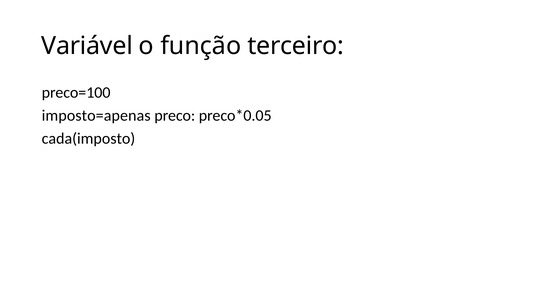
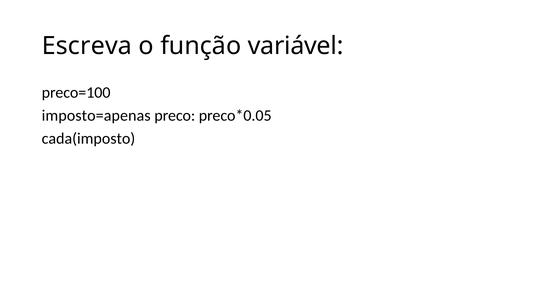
Variável: Variável -> Escreva
terceiro: terceiro -> variável
